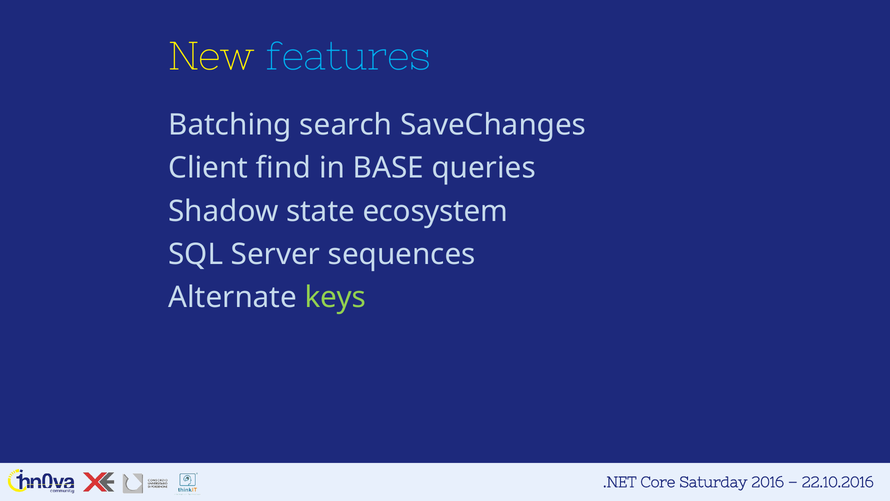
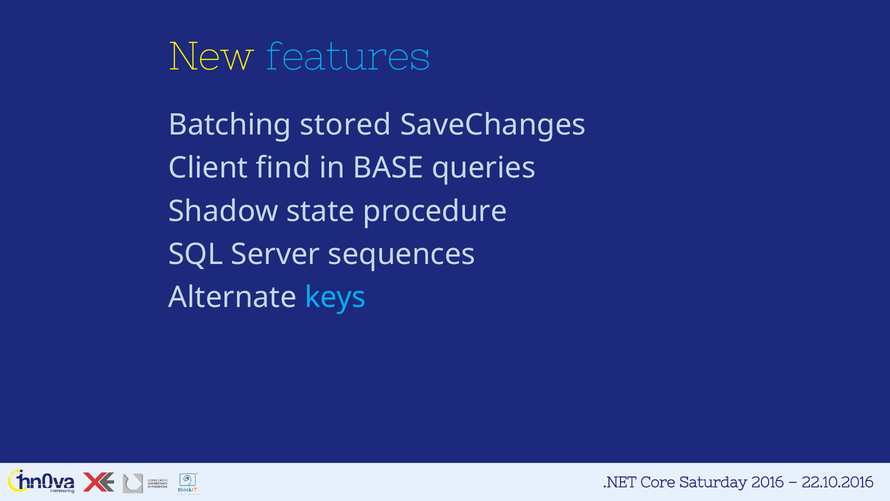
search: search -> stored
ecosystem: ecosystem -> procedure
keys colour: light green -> light blue
